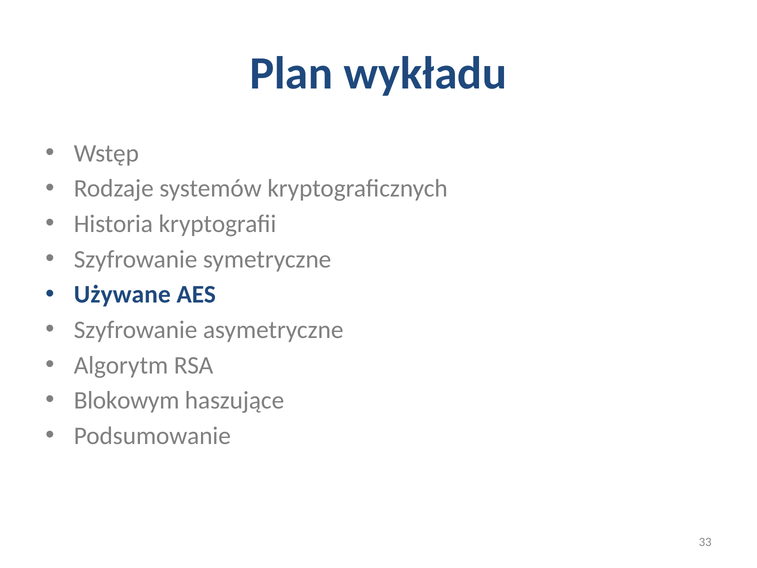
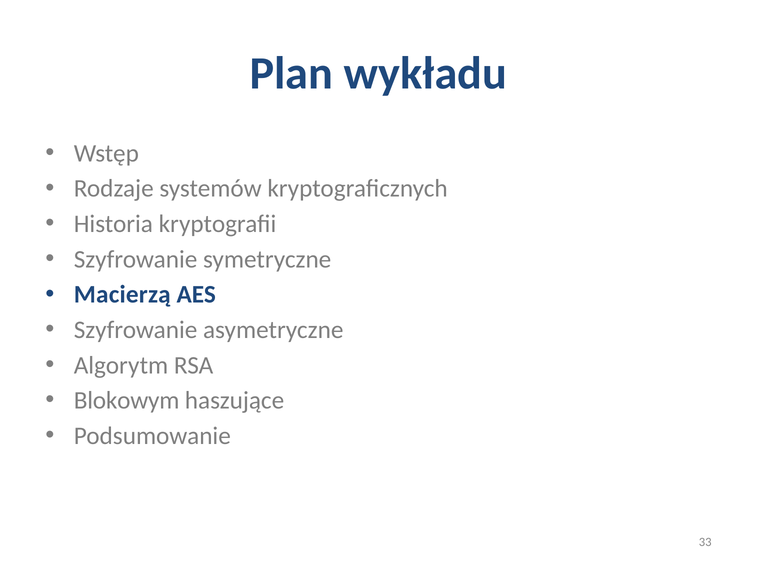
Używane: Używane -> Macierzą
